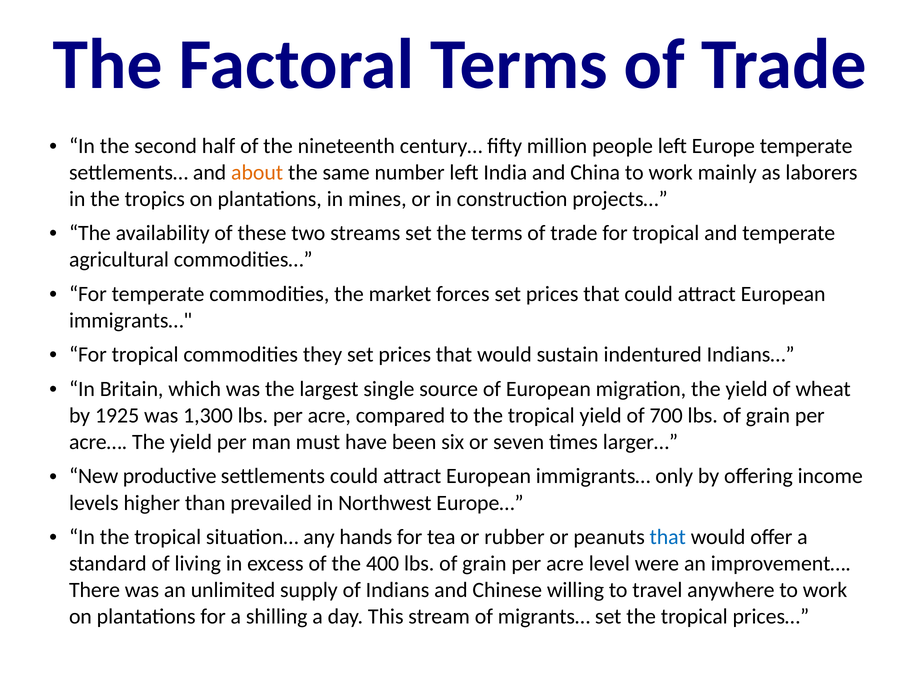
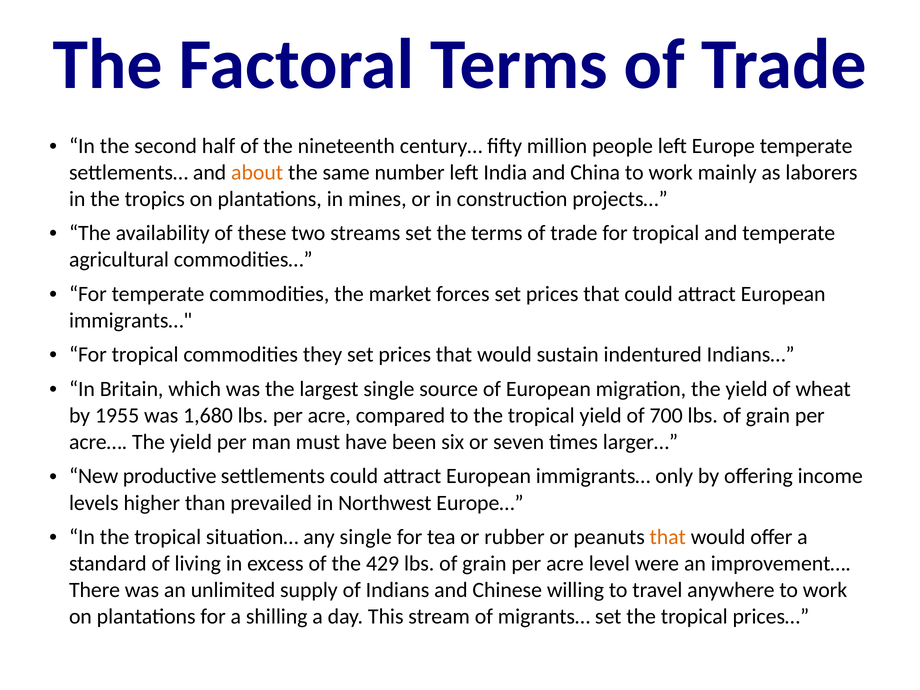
1925: 1925 -> 1955
1,300: 1,300 -> 1,680
any hands: hands -> single
that at (668, 537) colour: blue -> orange
400: 400 -> 429
